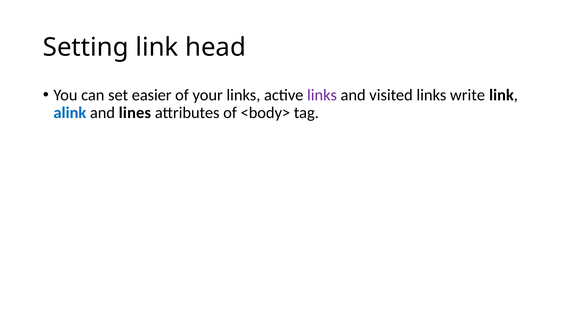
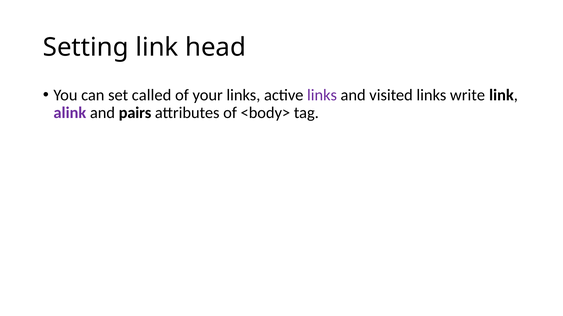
easier: easier -> called
alink colour: blue -> purple
lines: lines -> pairs
